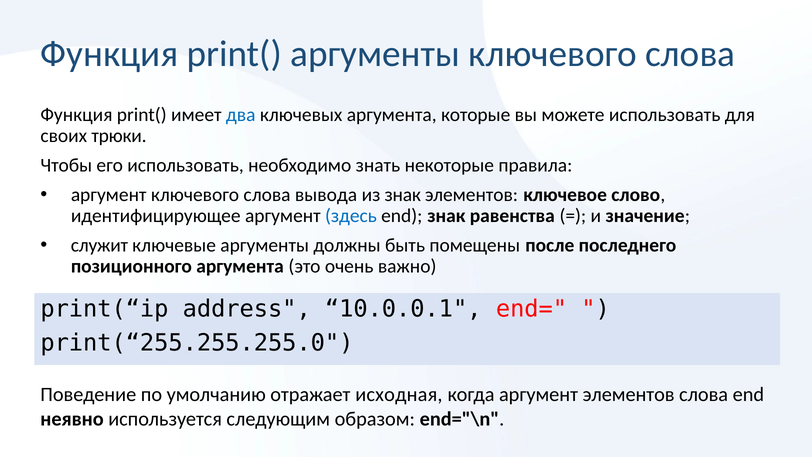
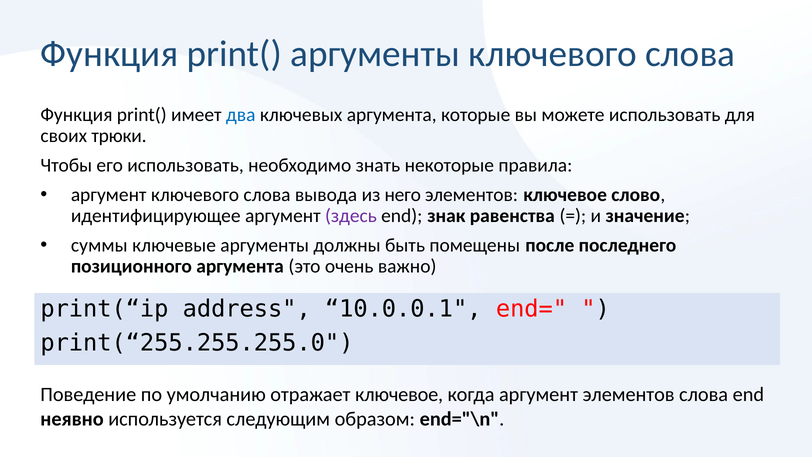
из знак: знак -> него
здесь colour: blue -> purple
служит: служит -> суммы
отражает исходная: исходная -> ключевое
